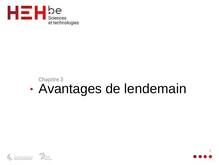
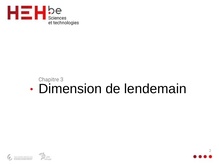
Avantages: Avantages -> Dimension
